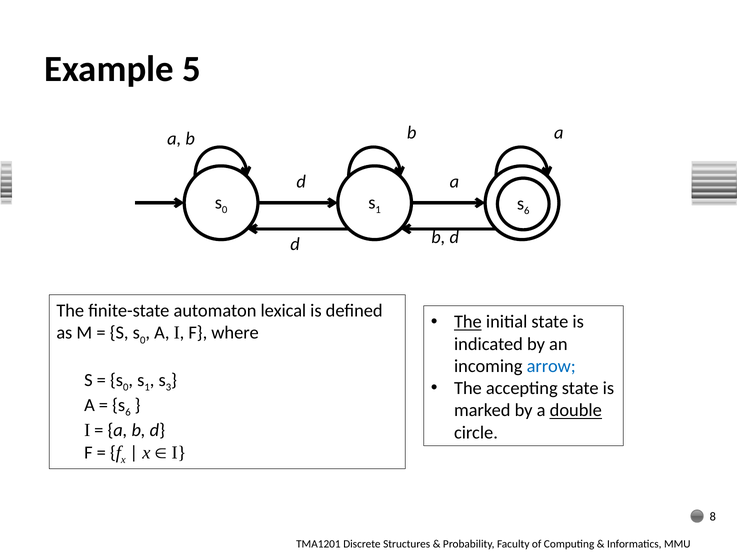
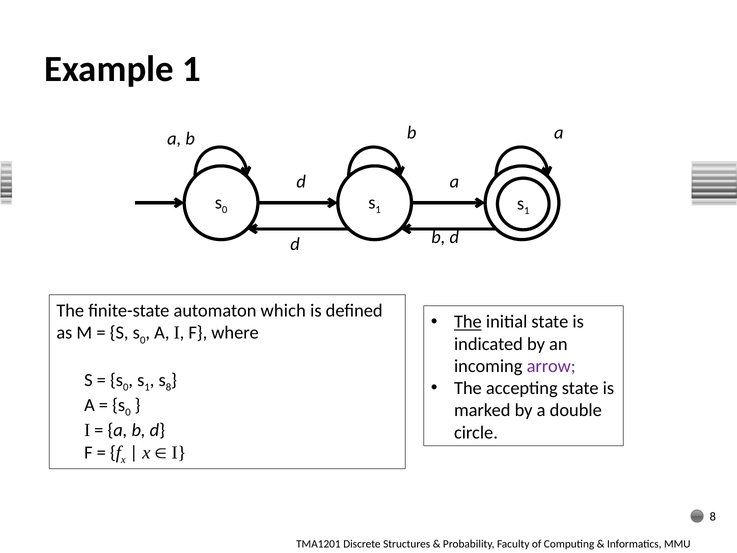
Example 5: 5 -> 1
6 at (527, 211): 6 -> 1
lexical: lexical -> which
arrow colour: blue -> purple
s 3: 3 -> 8
6 at (128, 412): 6 -> 0
double underline: present -> none
